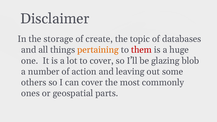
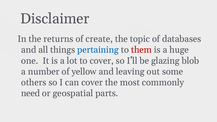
storage: storage -> returns
pertaining colour: orange -> blue
action: action -> yellow
ones: ones -> need
